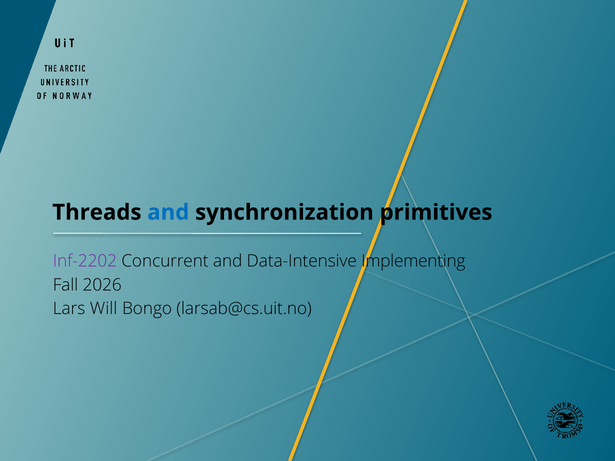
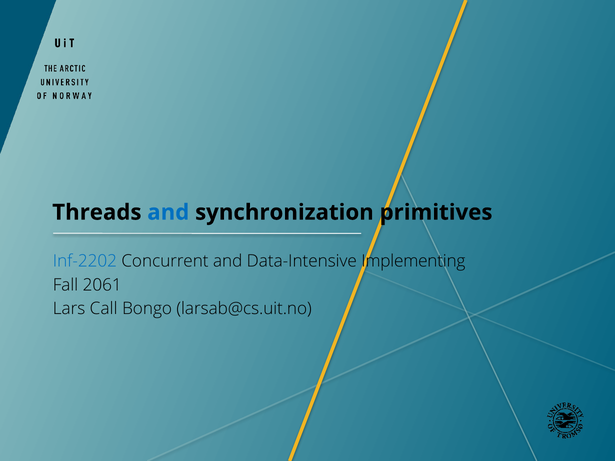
Inf-2202 colour: purple -> blue
2026: 2026 -> 2061
Will: Will -> Call
